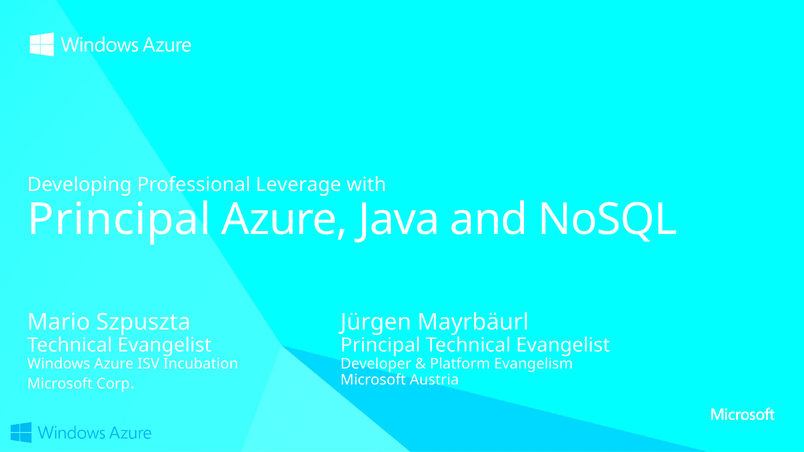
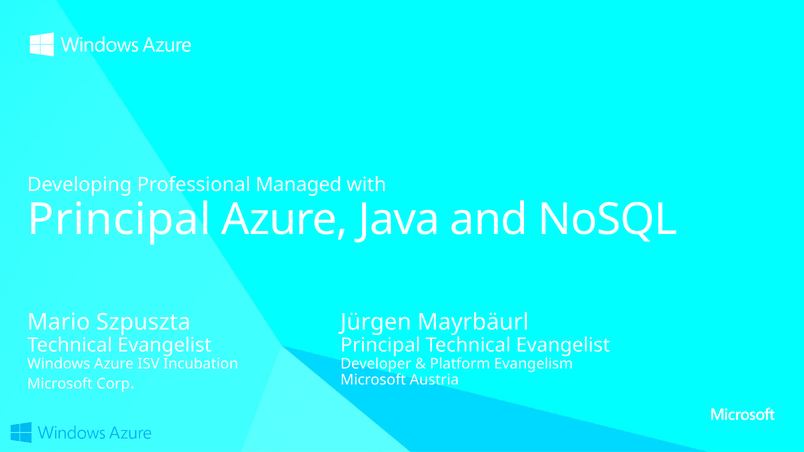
Leverage: Leverage -> Managed
